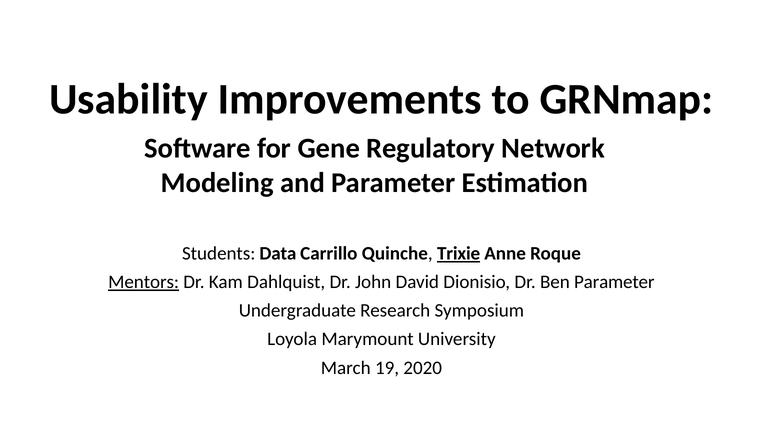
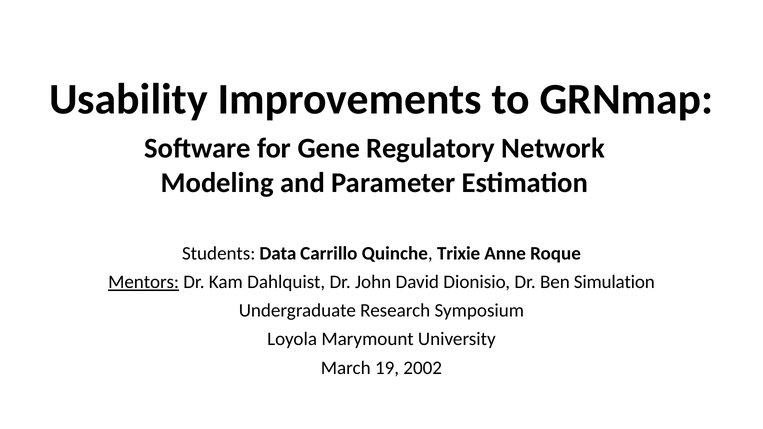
Trixie underline: present -> none
Ben Parameter: Parameter -> Simulation
2020: 2020 -> 2002
